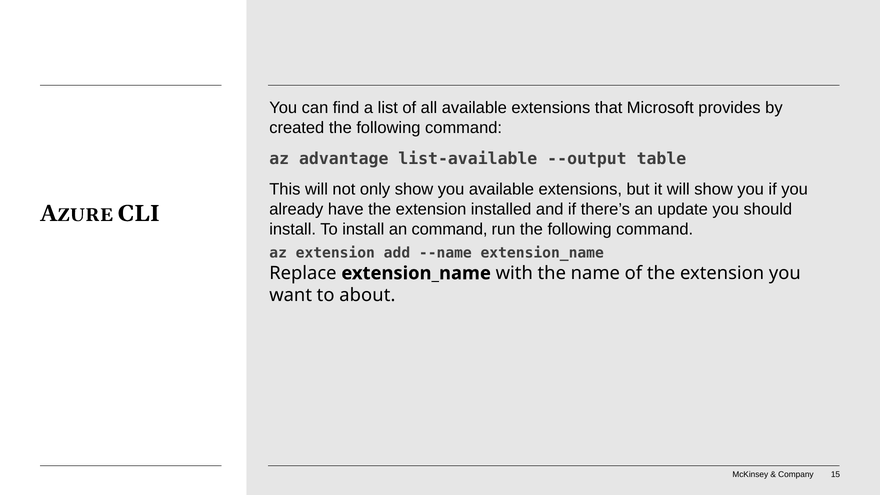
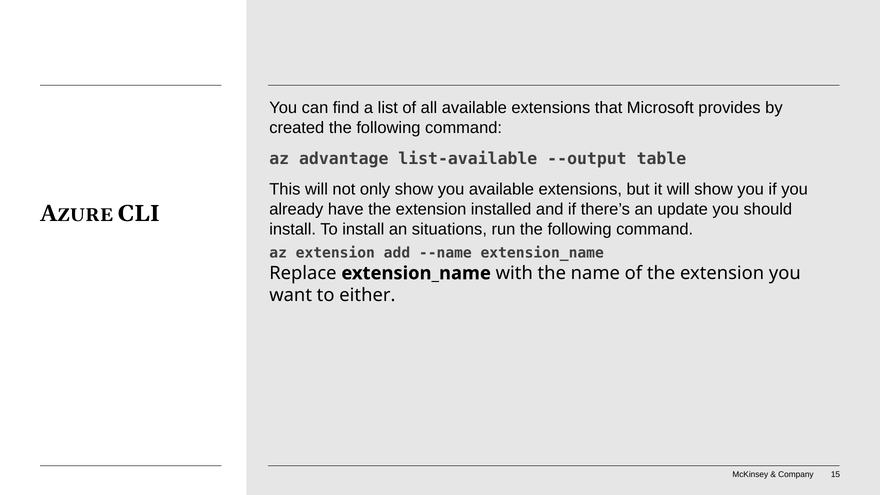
an command: command -> situations
about: about -> either
